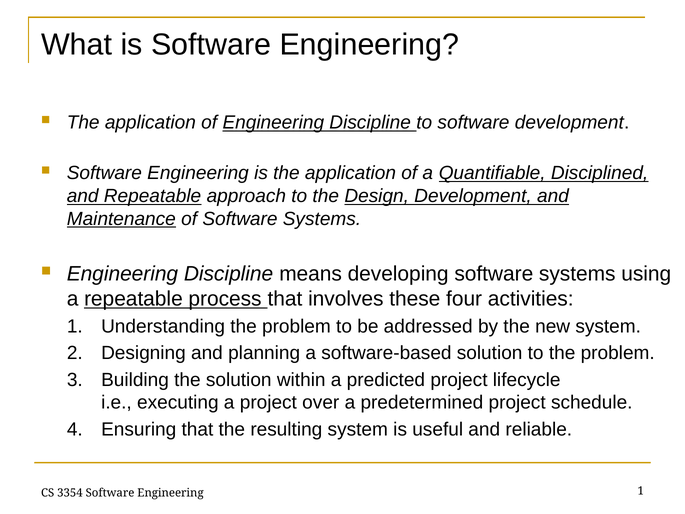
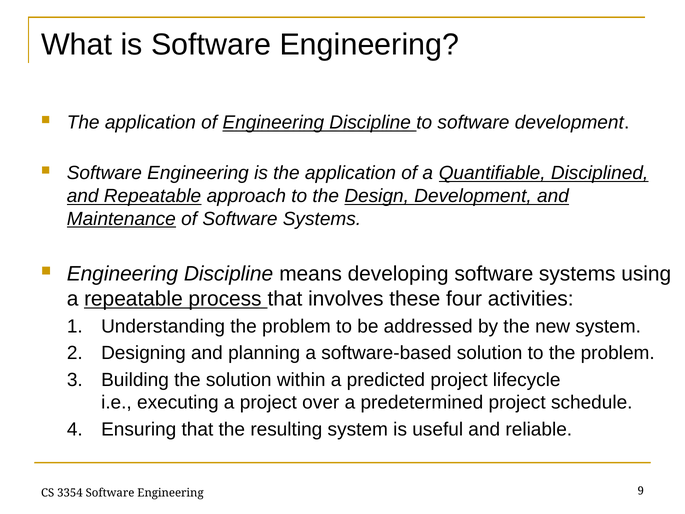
Engineering 1: 1 -> 9
